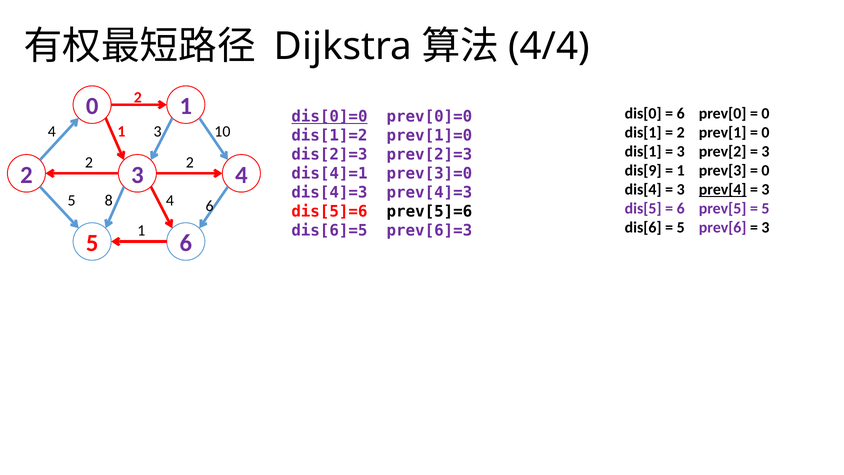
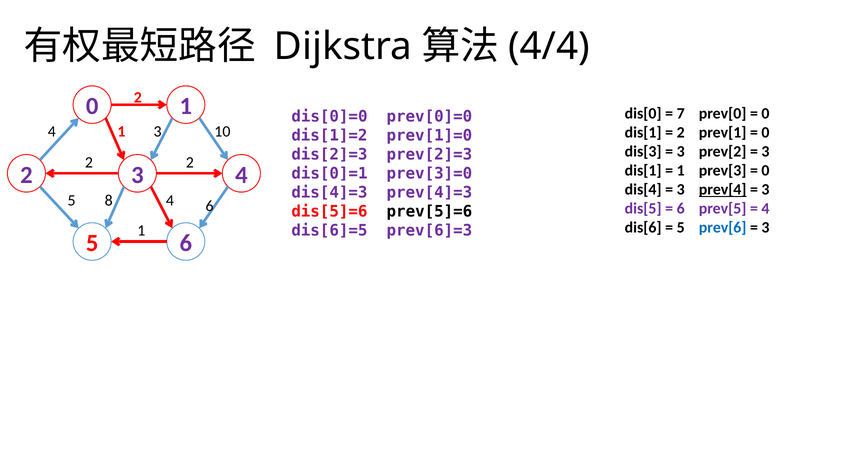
6 at (681, 114): 6 -> 7
dis[0]=0 underline: present -> none
dis[1 at (643, 152): dis[1 -> dis[3
dis[9 at (643, 171): dis[9 -> dis[1
dis[4]=1: dis[4]=1 -> dis[0]=1
5 at (765, 209): 5 -> 4
prev[6 colour: purple -> blue
